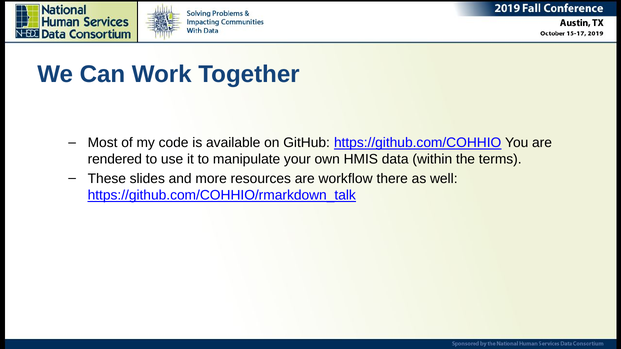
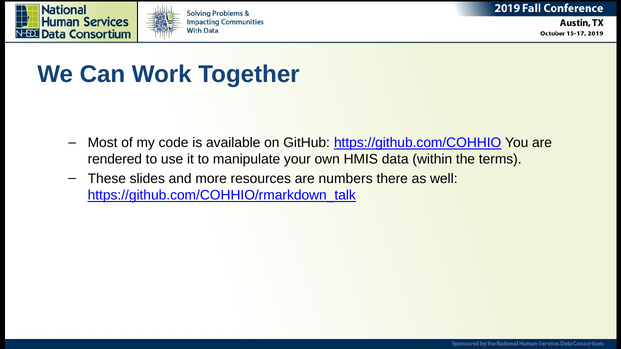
workflow: workflow -> numbers
